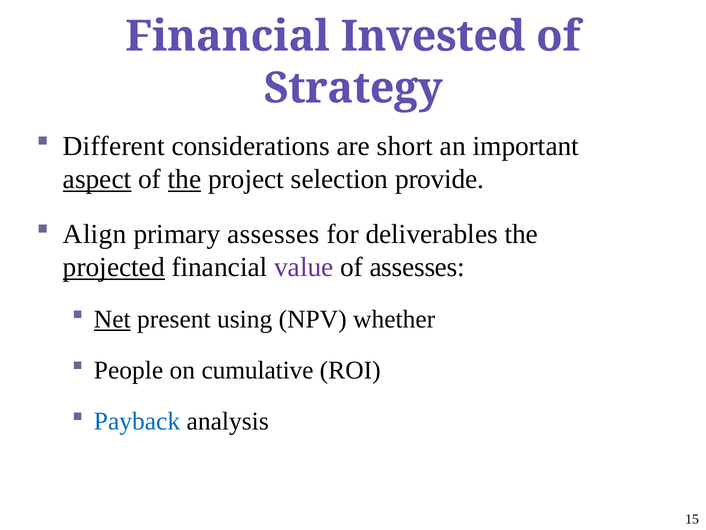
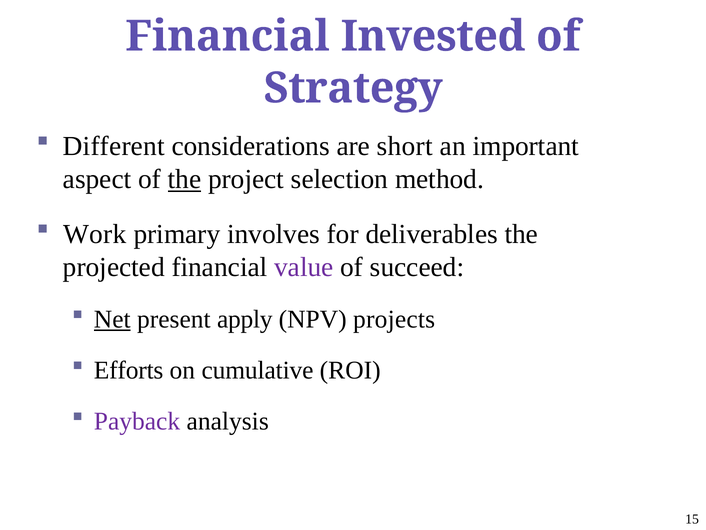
aspect underline: present -> none
provide: provide -> method
Align: Align -> Work
primary assesses: assesses -> involves
projected underline: present -> none
of assesses: assesses -> succeed
using: using -> apply
whether: whether -> projects
People: People -> Efforts
Payback colour: blue -> purple
